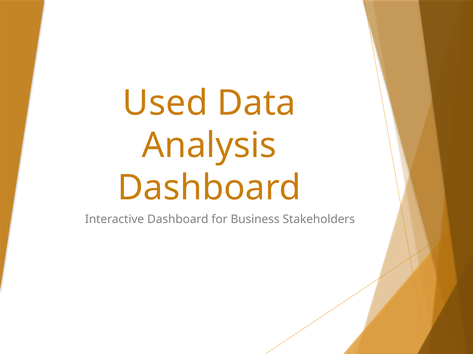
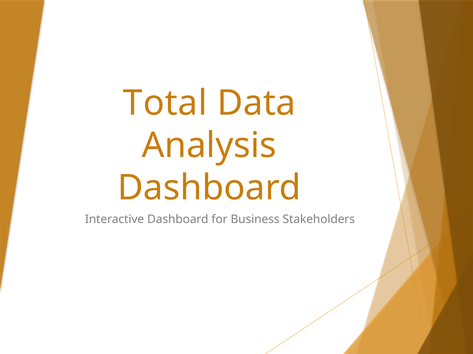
Used: Used -> Total
